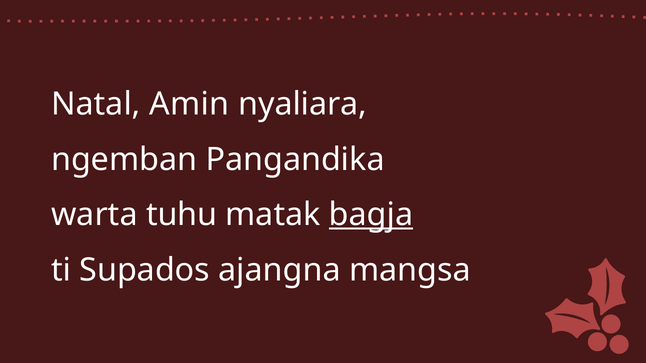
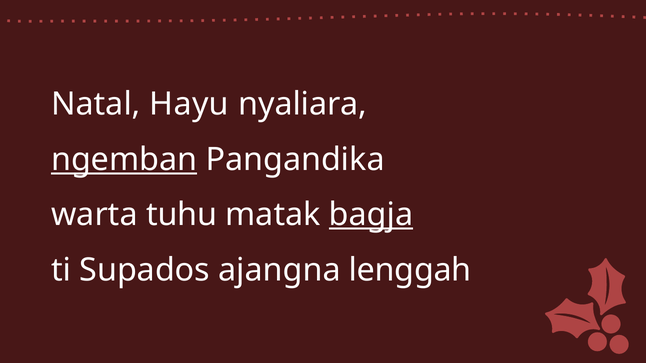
Amin: Amin -> Hayu
ngemban underline: none -> present
mangsa: mangsa -> lenggah
